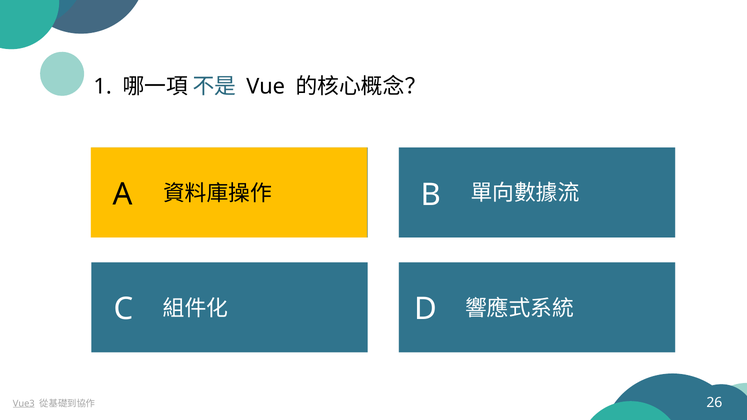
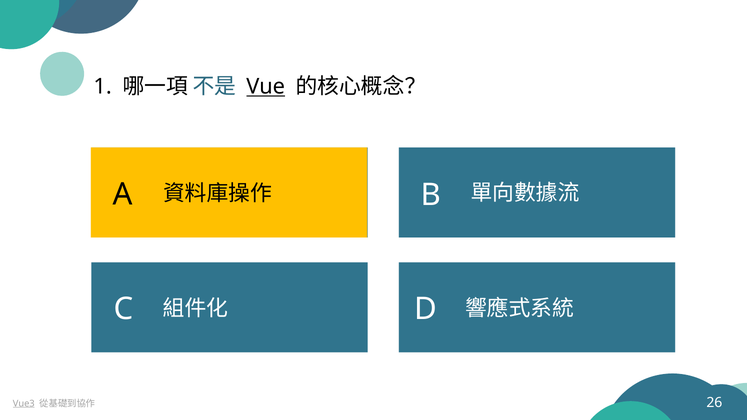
Vue underline: none -> present
